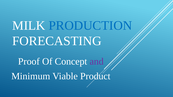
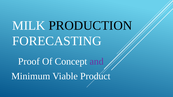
PRODUCTION colour: blue -> black
